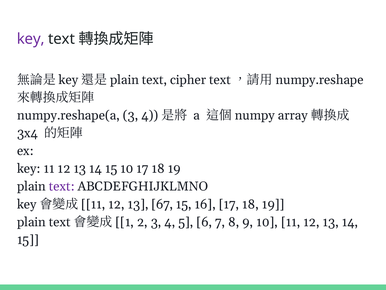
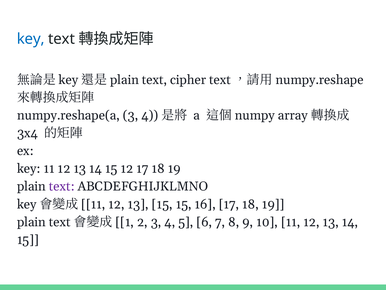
key at (31, 39) colour: purple -> blue
15 10: 10 -> 12
13 67: 67 -> 15
